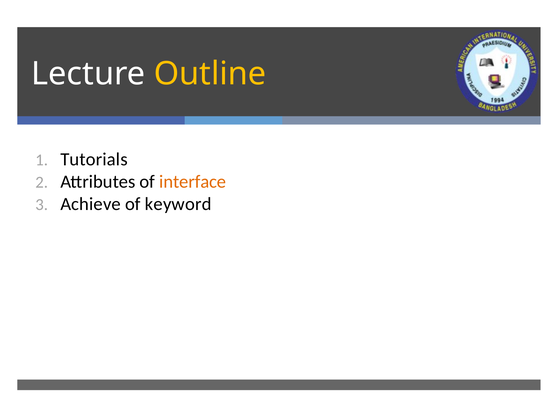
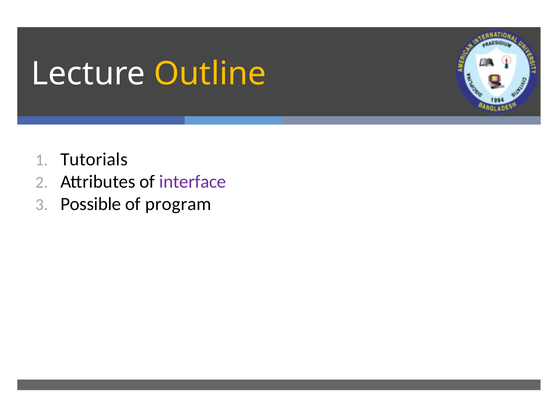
interface colour: orange -> purple
Achieve: Achieve -> Possible
keyword: keyword -> program
